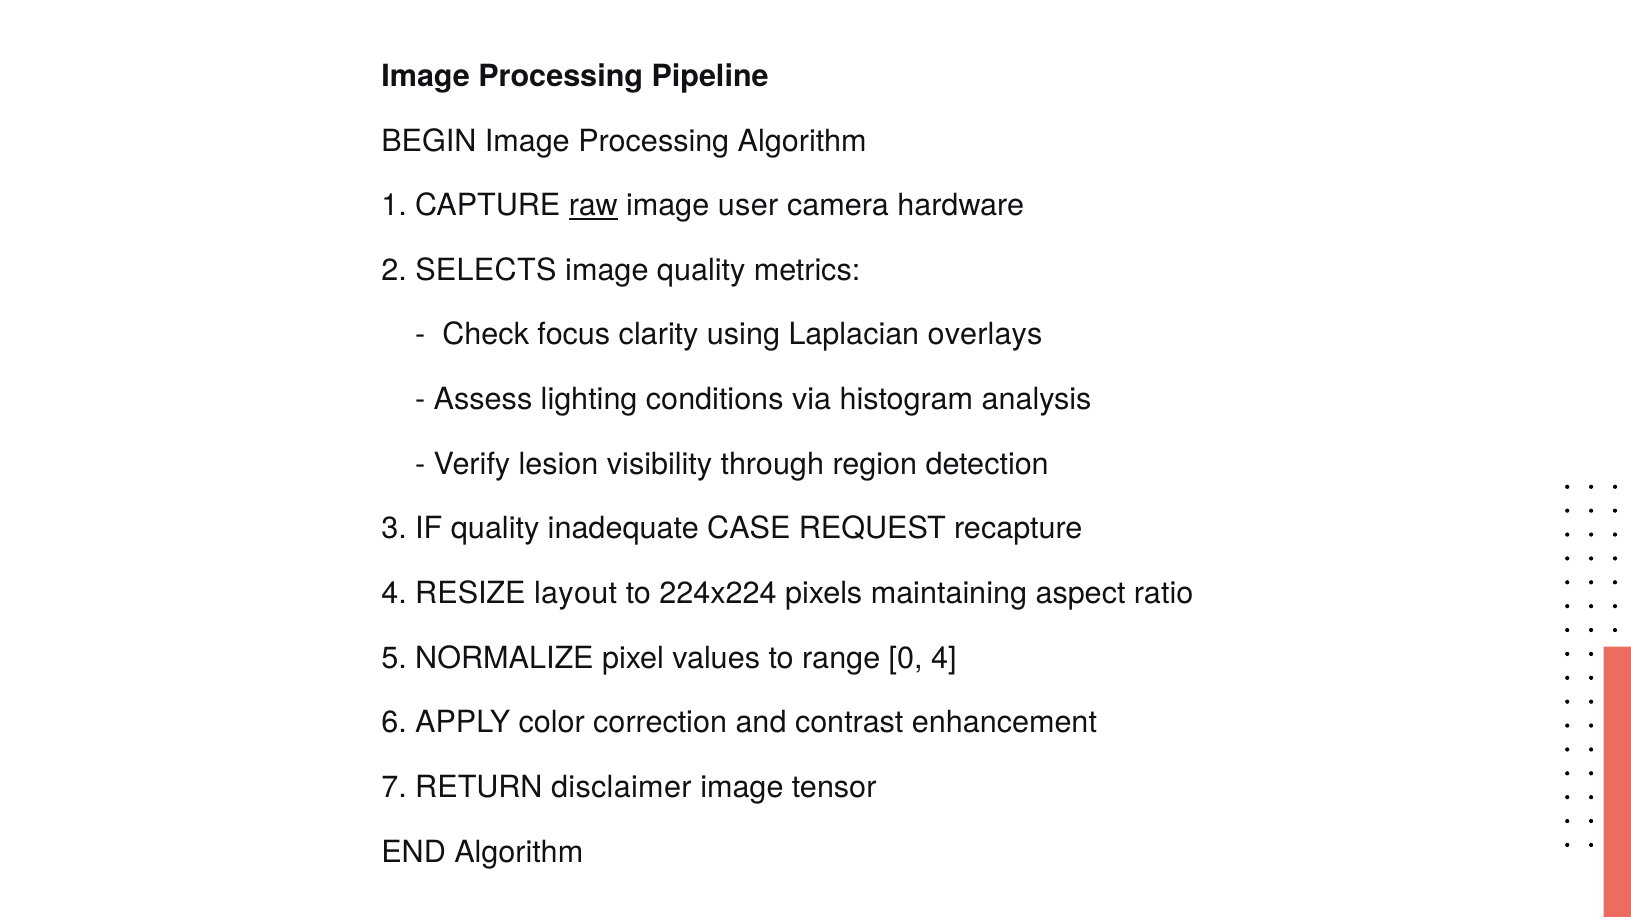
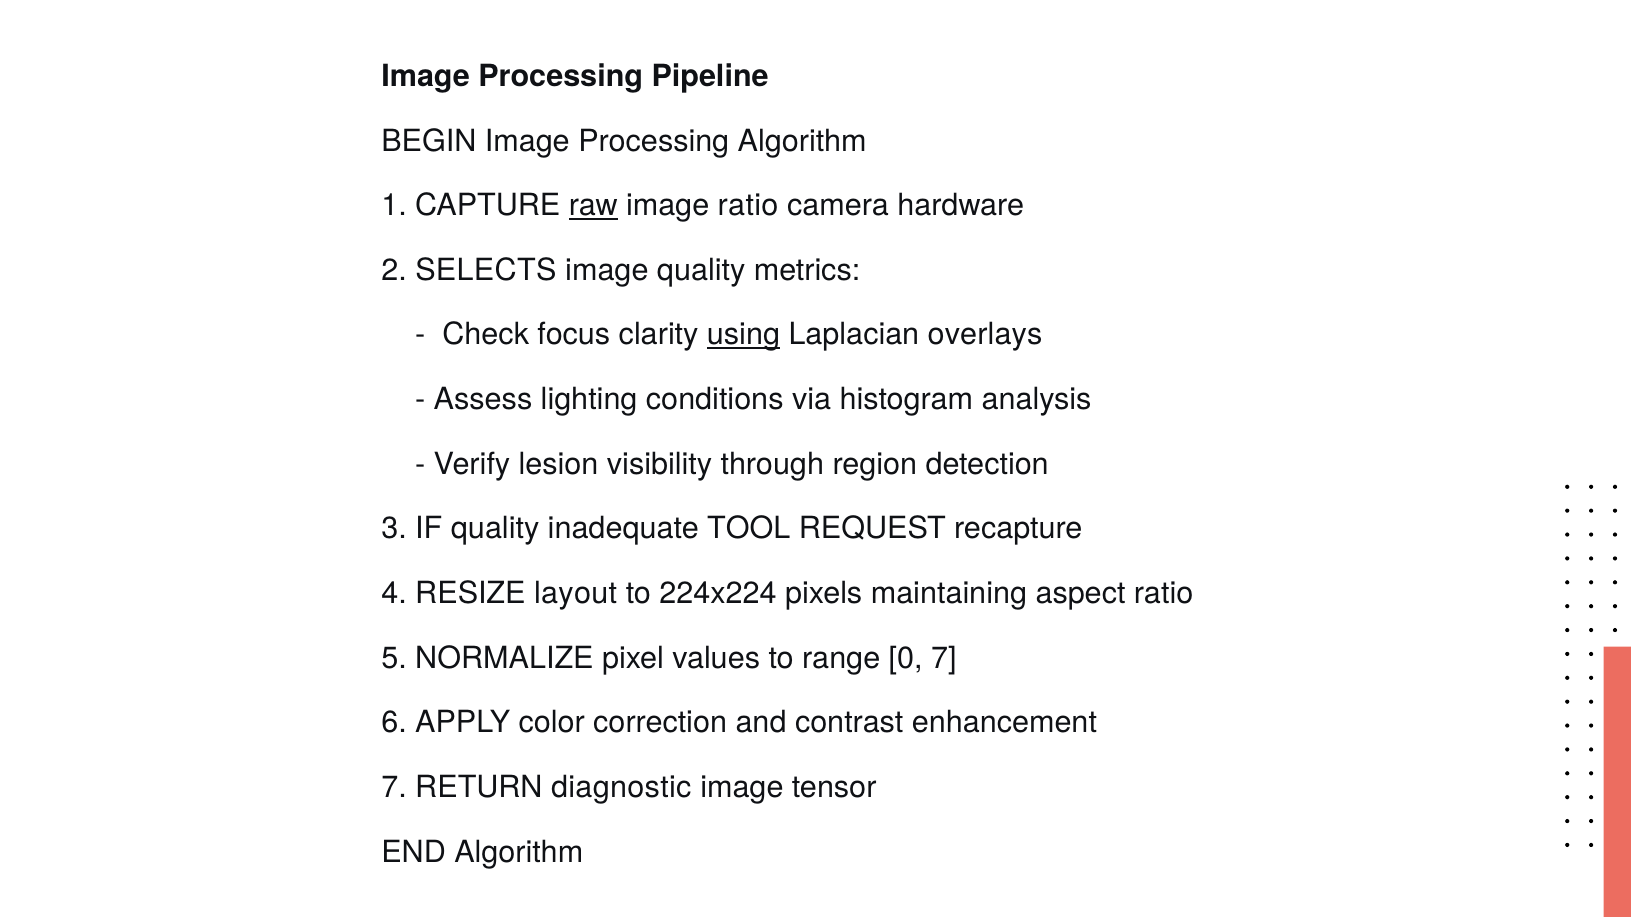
image user: user -> ratio
using underline: none -> present
CASE: CASE -> TOOL
0 4: 4 -> 7
disclaimer: disclaimer -> diagnostic
